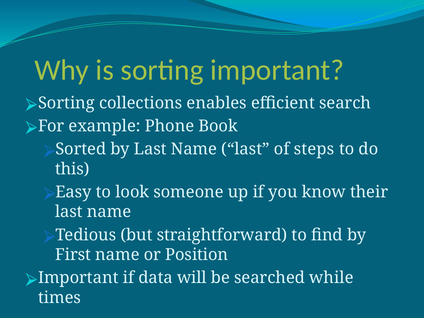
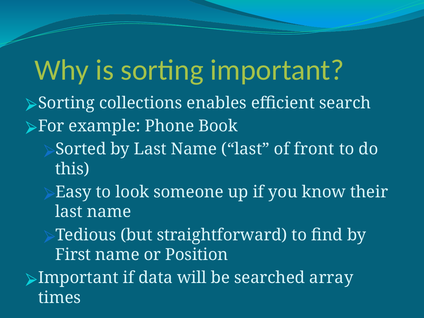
steps: steps -> front
while: while -> array
